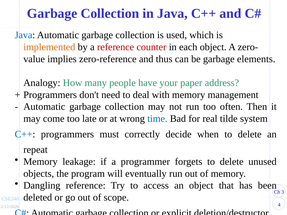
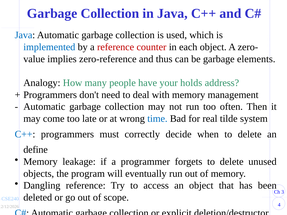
implemented colour: orange -> blue
paper: paper -> holds
repeat: repeat -> define
